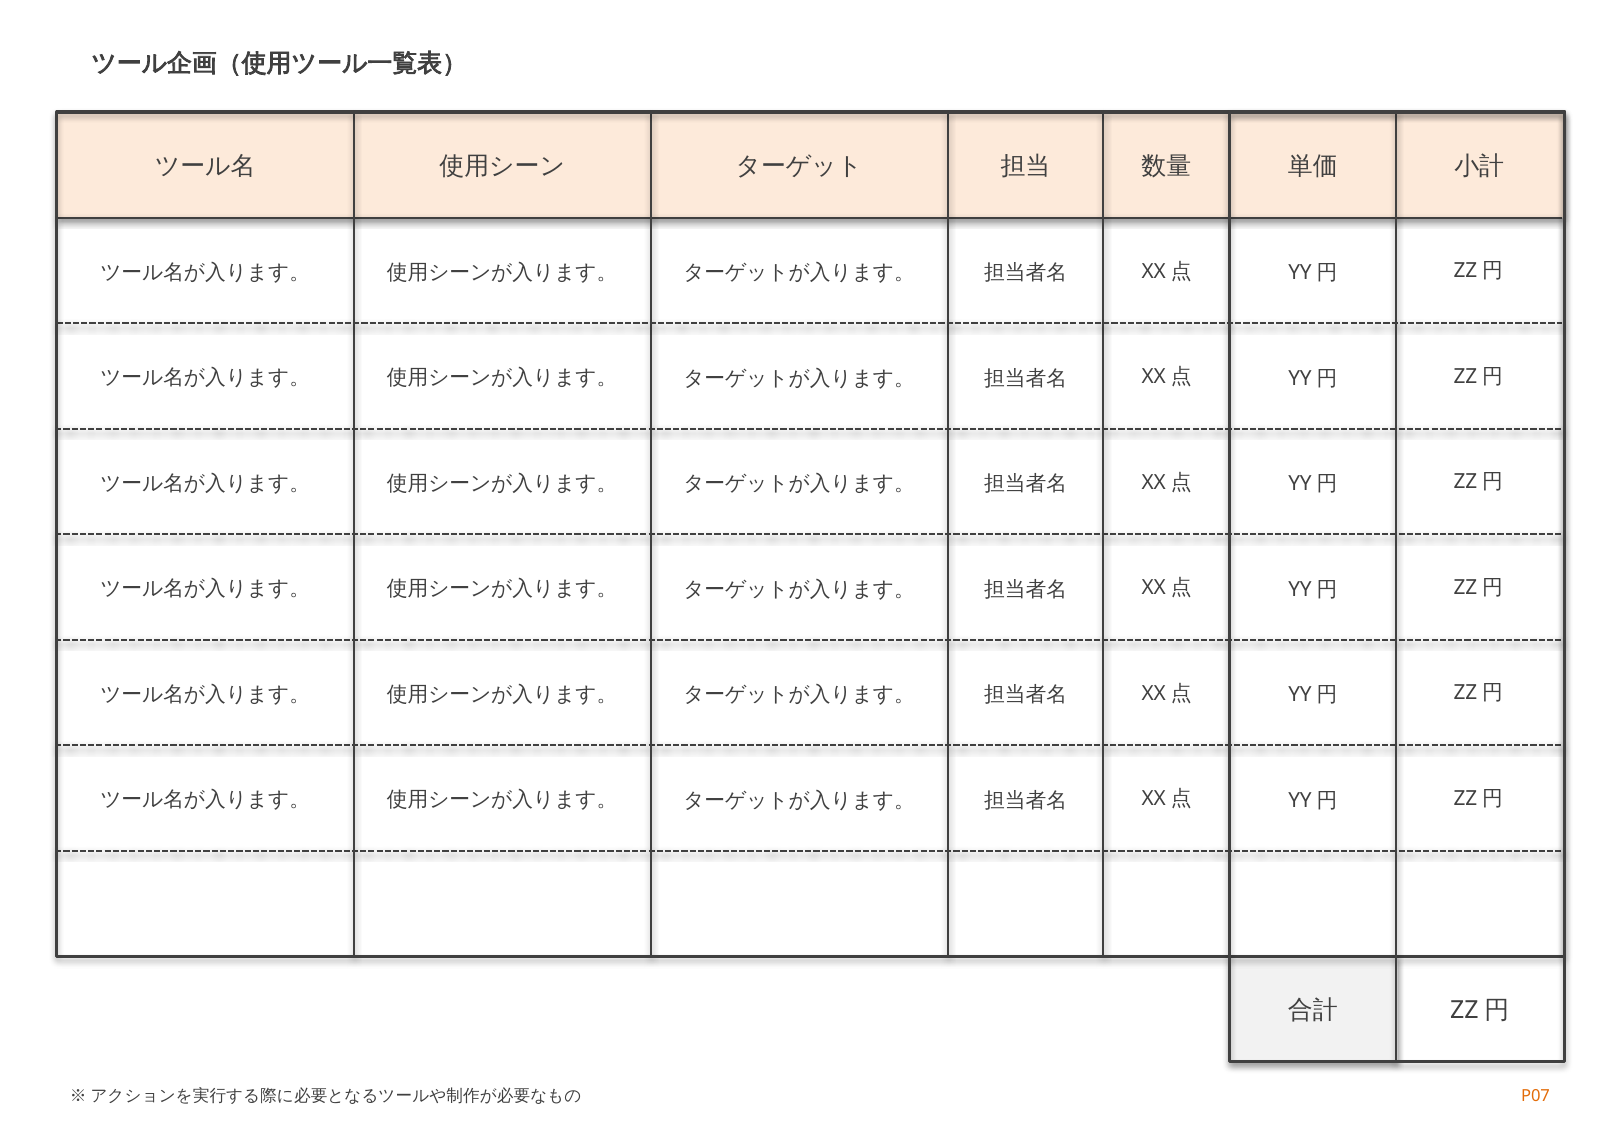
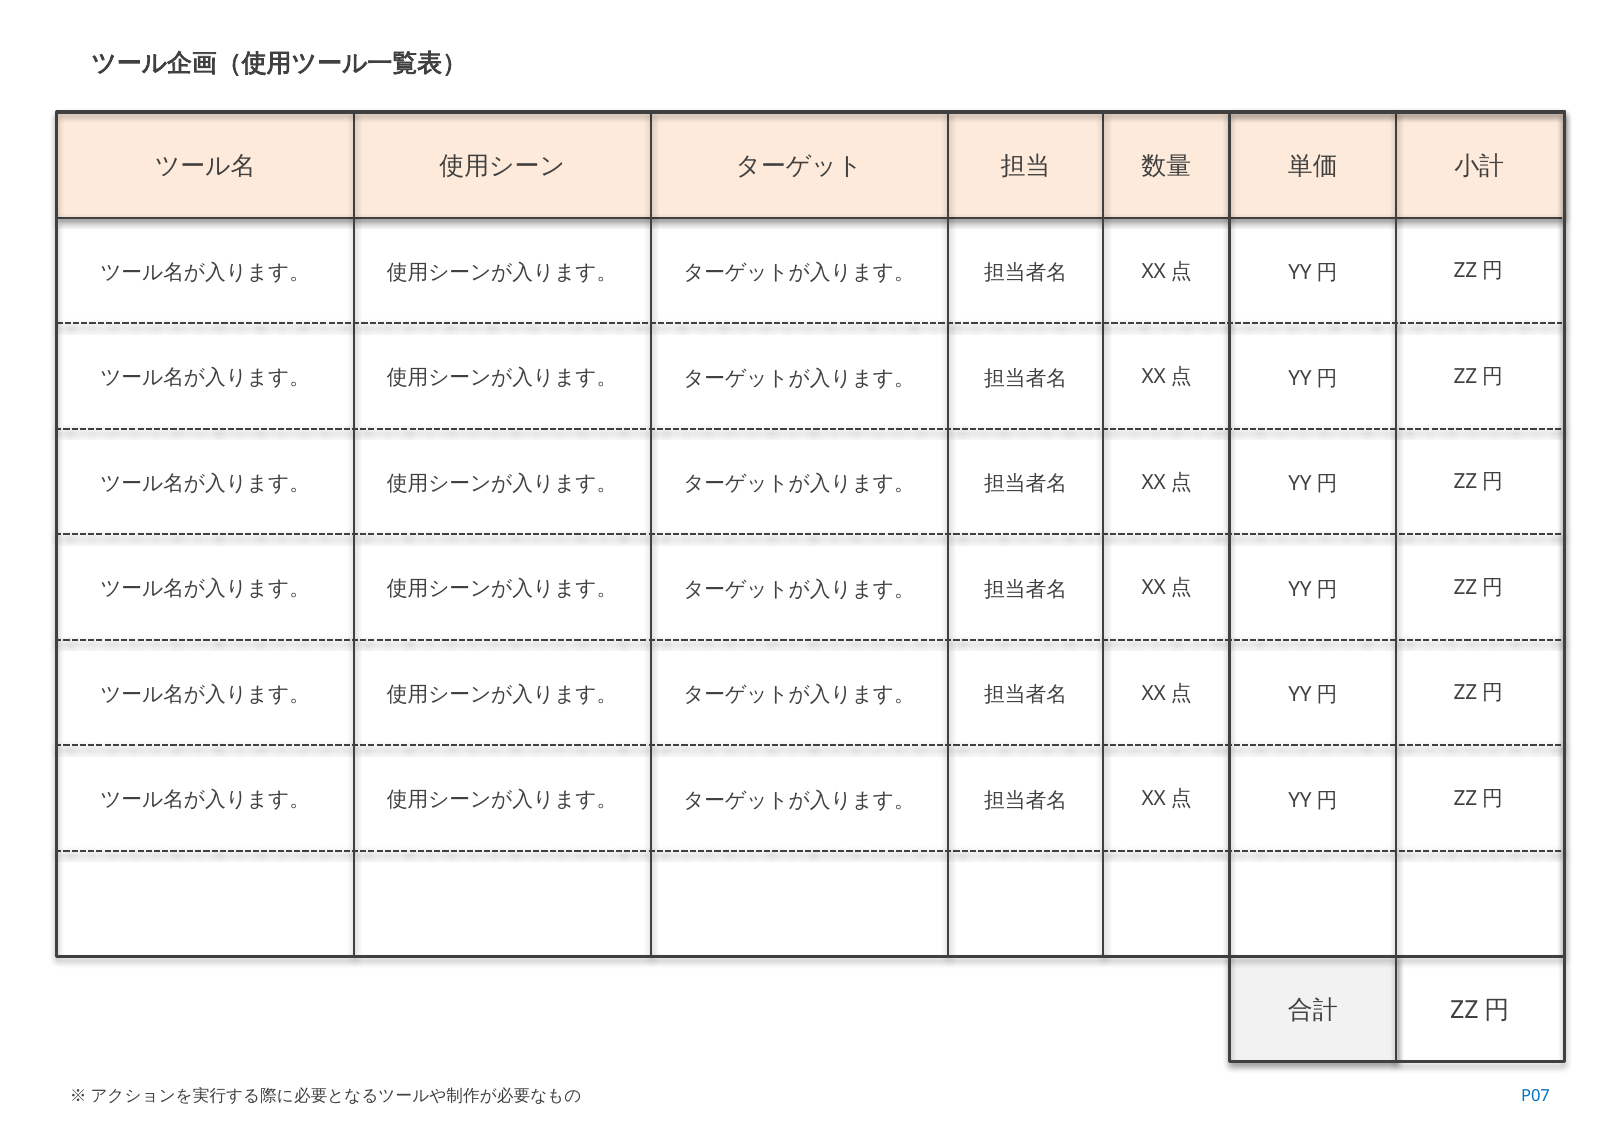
P07 colour: orange -> blue
